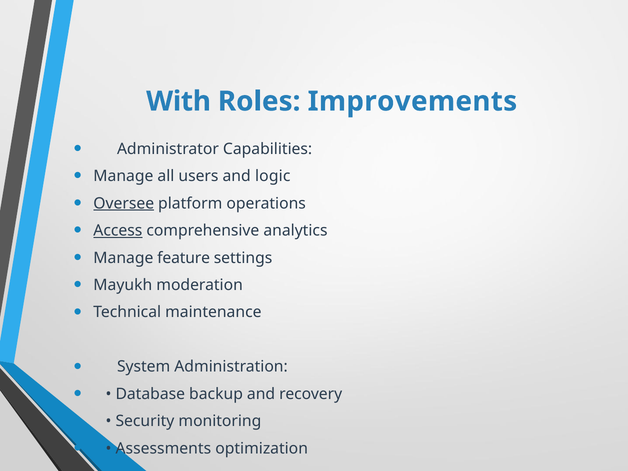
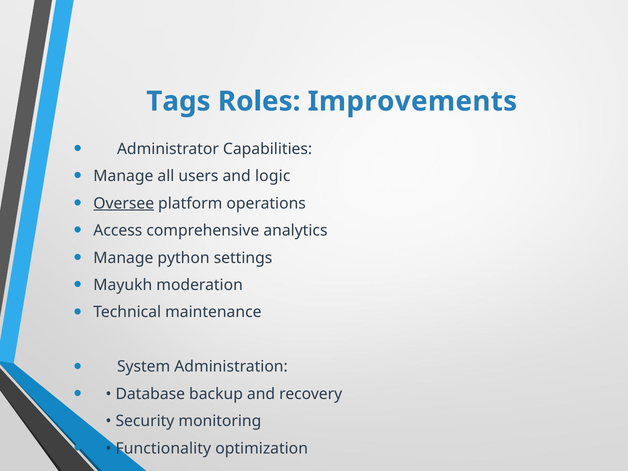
With: With -> Tags
Access underline: present -> none
feature: feature -> python
Assessments: Assessments -> Functionality
